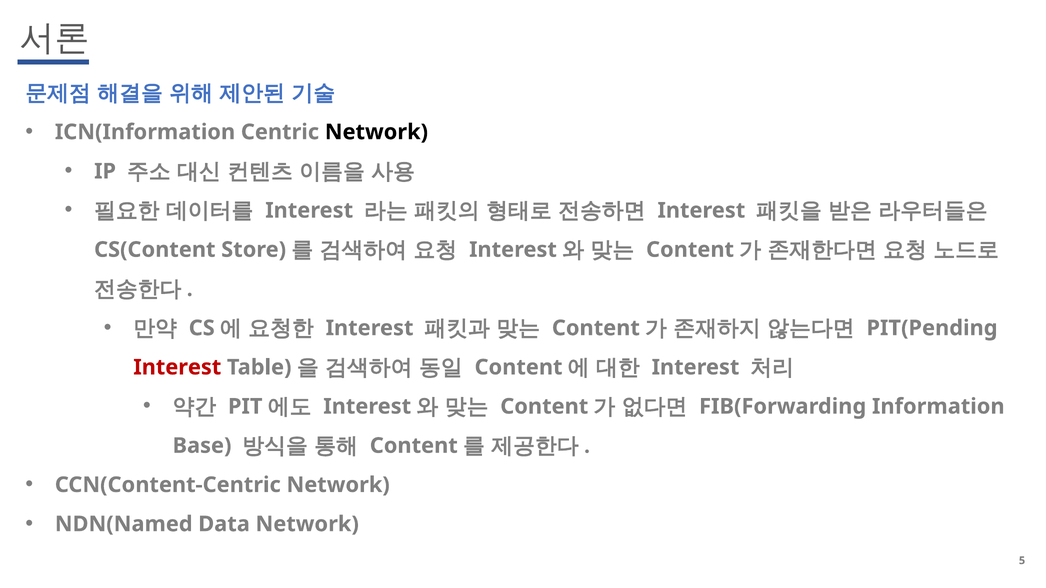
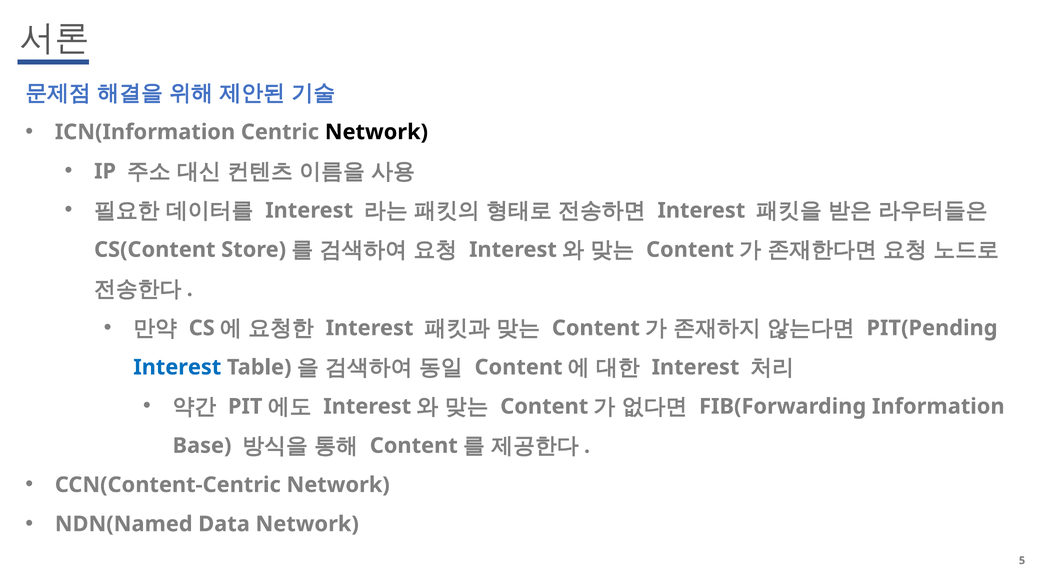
Interest at (177, 367) colour: red -> blue
